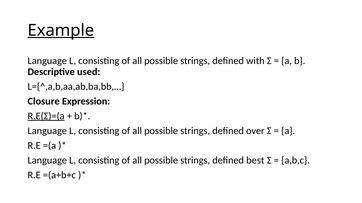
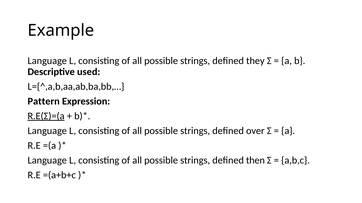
Example underline: present -> none
with: with -> they
Closure: Closure -> Pattern
best: best -> then
